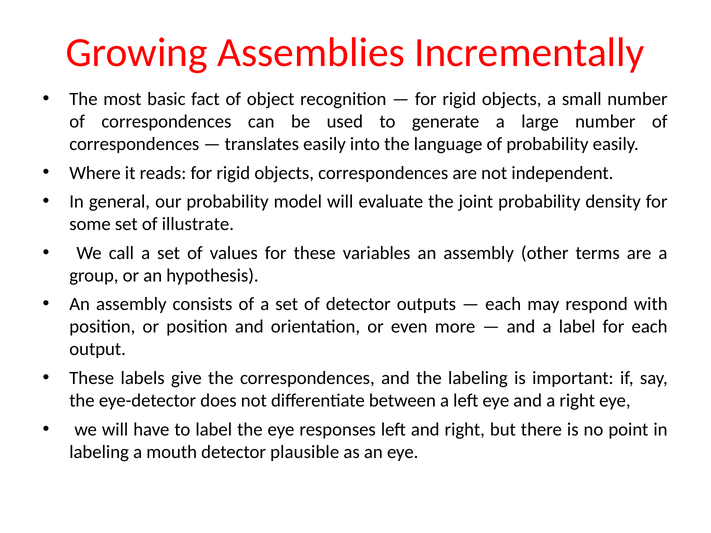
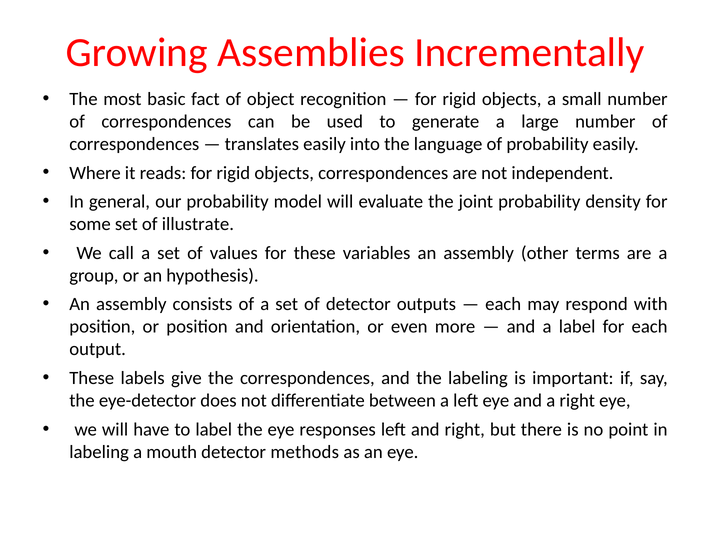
plausible: plausible -> methods
